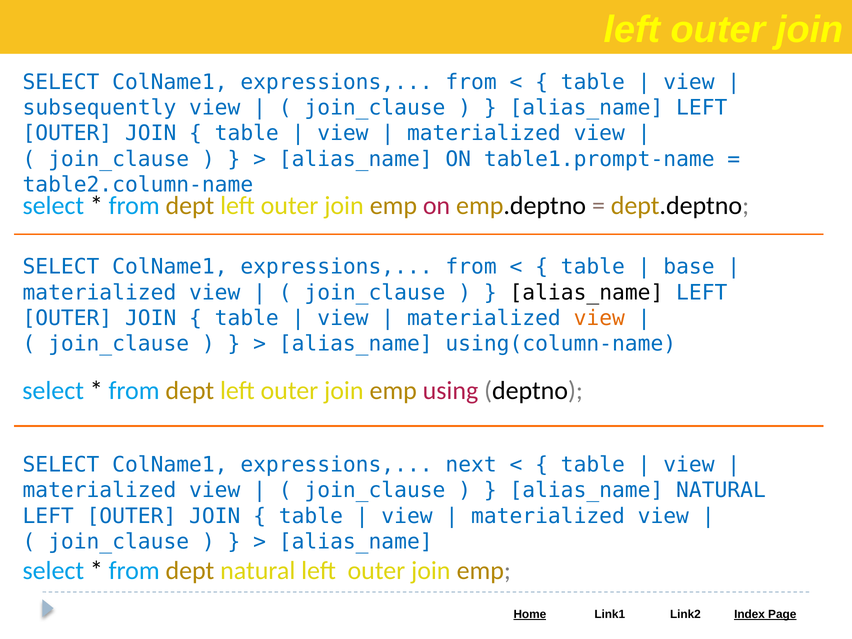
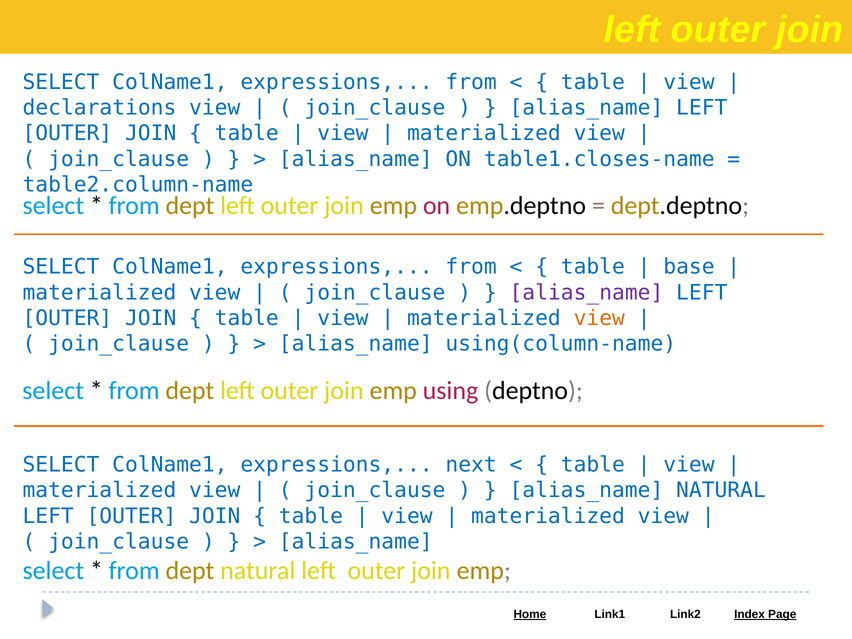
subsequently: subsequently -> declarations
table1.prompt-name: table1.prompt-name -> table1.closes-name
alias_name at (586, 292) colour: black -> purple
